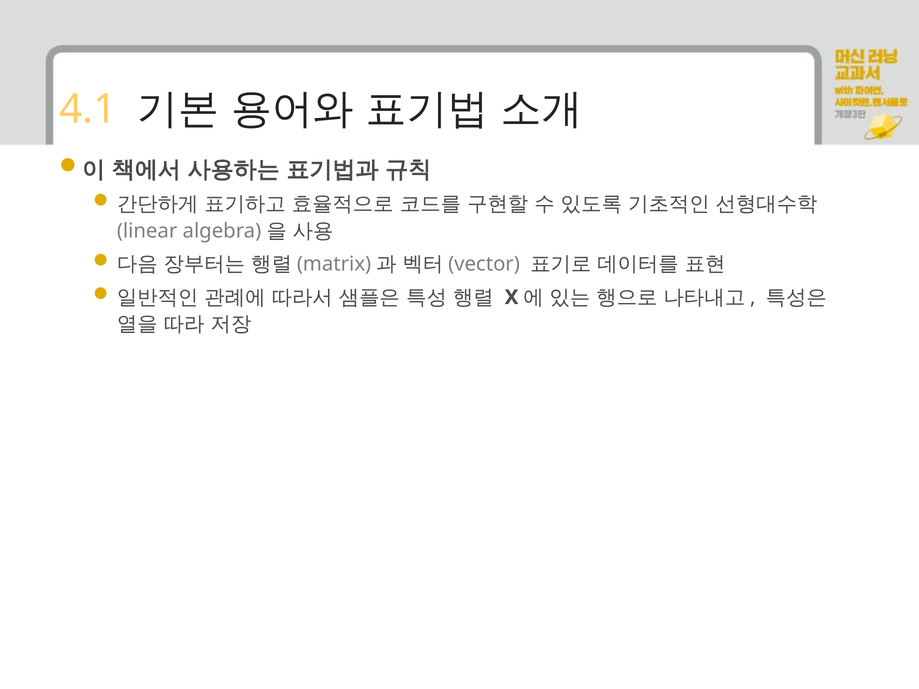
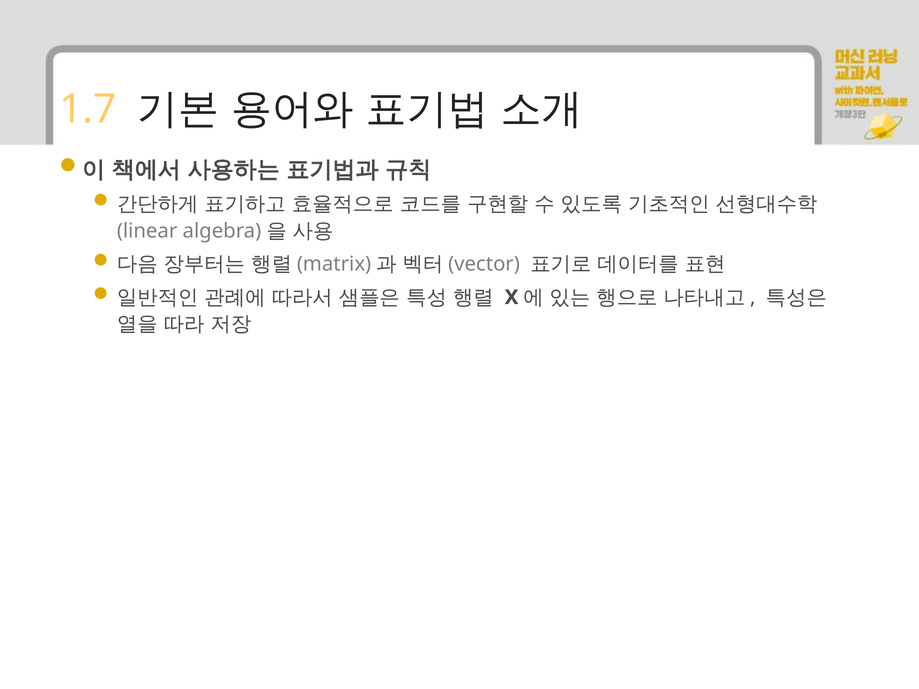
4.1: 4.1 -> 1.7
